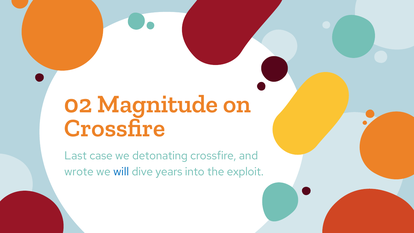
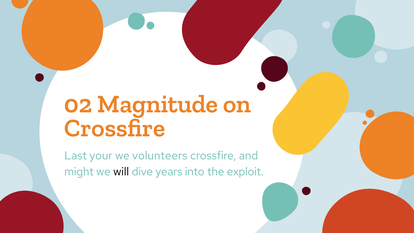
case: case -> your
detonating: detonating -> volunteers
wrote: wrote -> might
will colour: blue -> black
